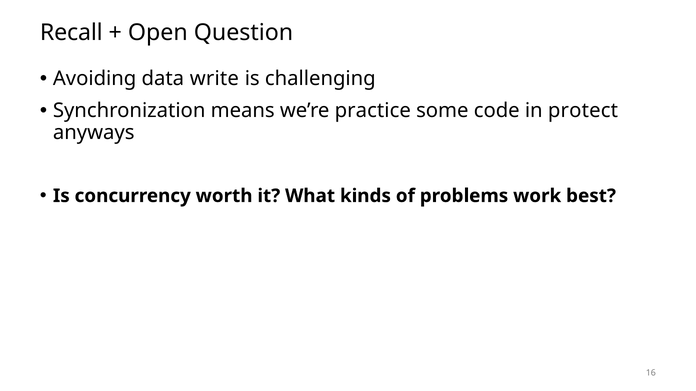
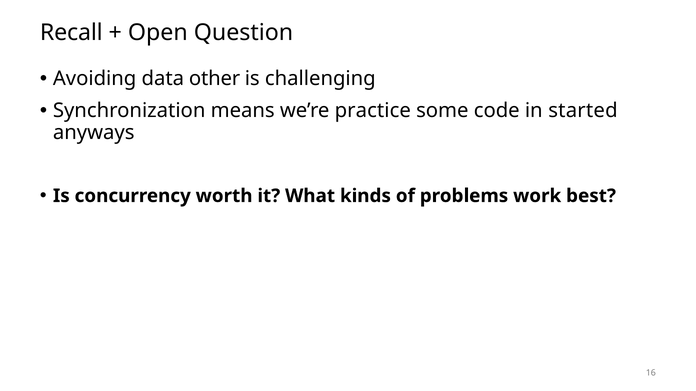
write: write -> other
protect: protect -> started
